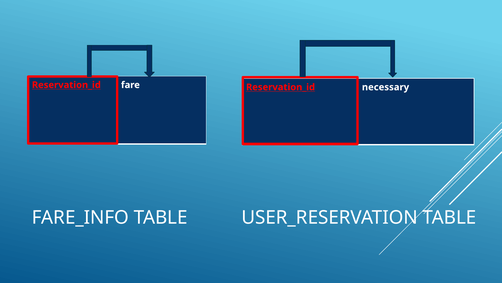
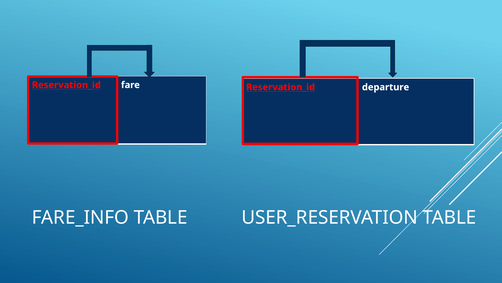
necessary: necessary -> departure
